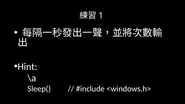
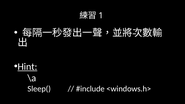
Hint underline: none -> present
